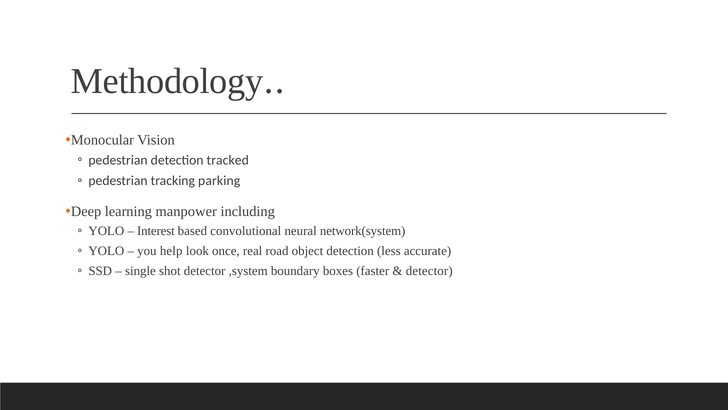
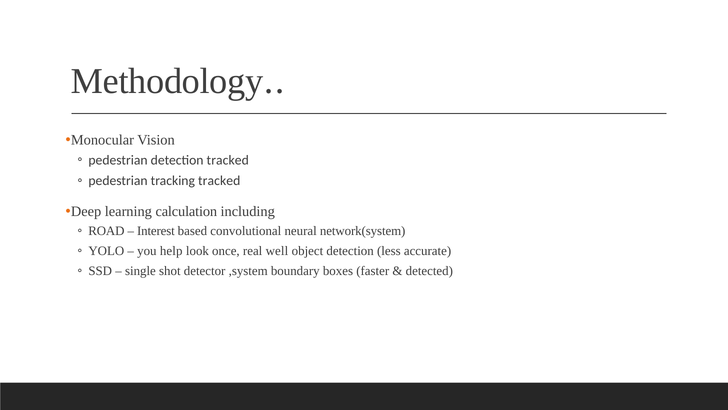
tracking parking: parking -> tracked
manpower: manpower -> calculation
YOLO at (106, 231): YOLO -> ROAD
road: road -> well
detector at (429, 271): detector -> detected
